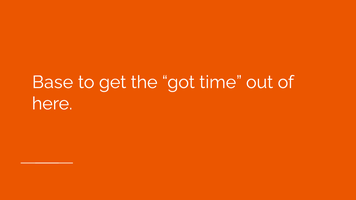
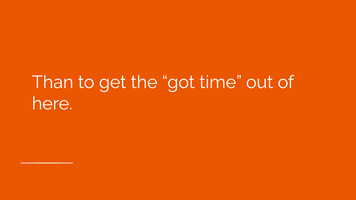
Base: Base -> Than
